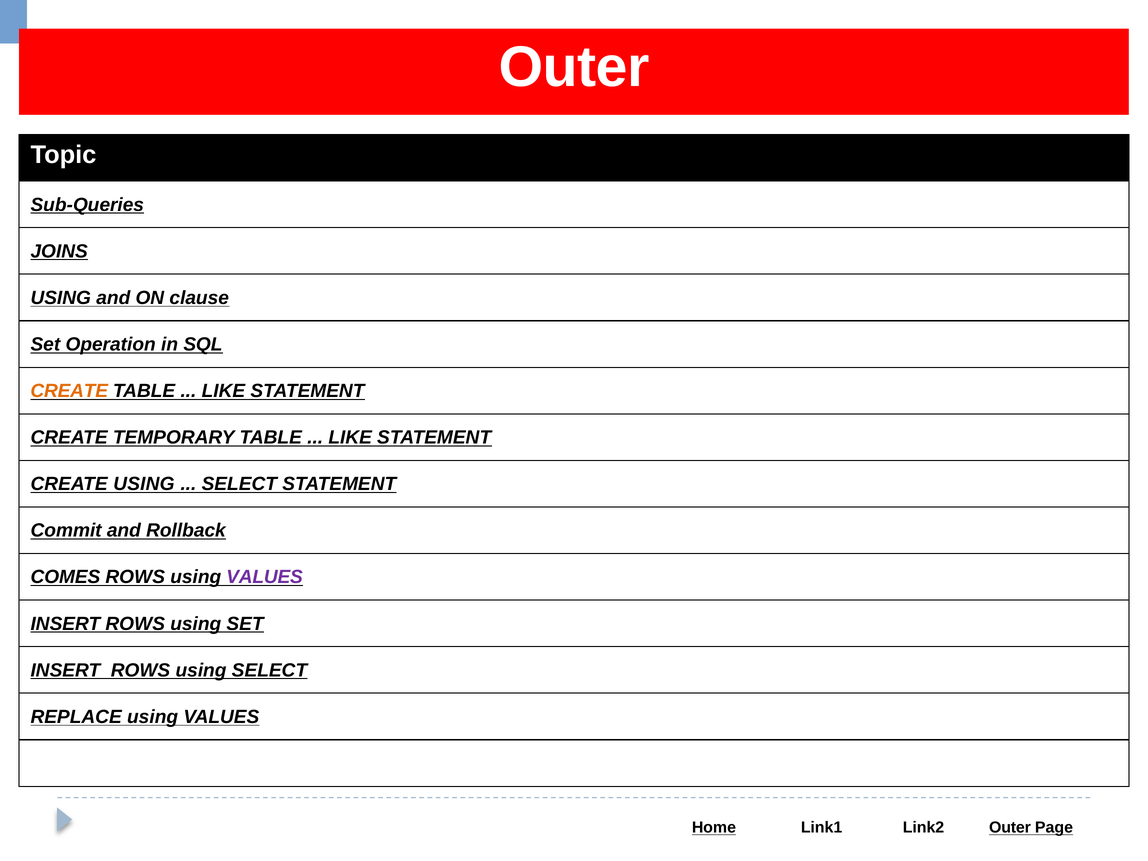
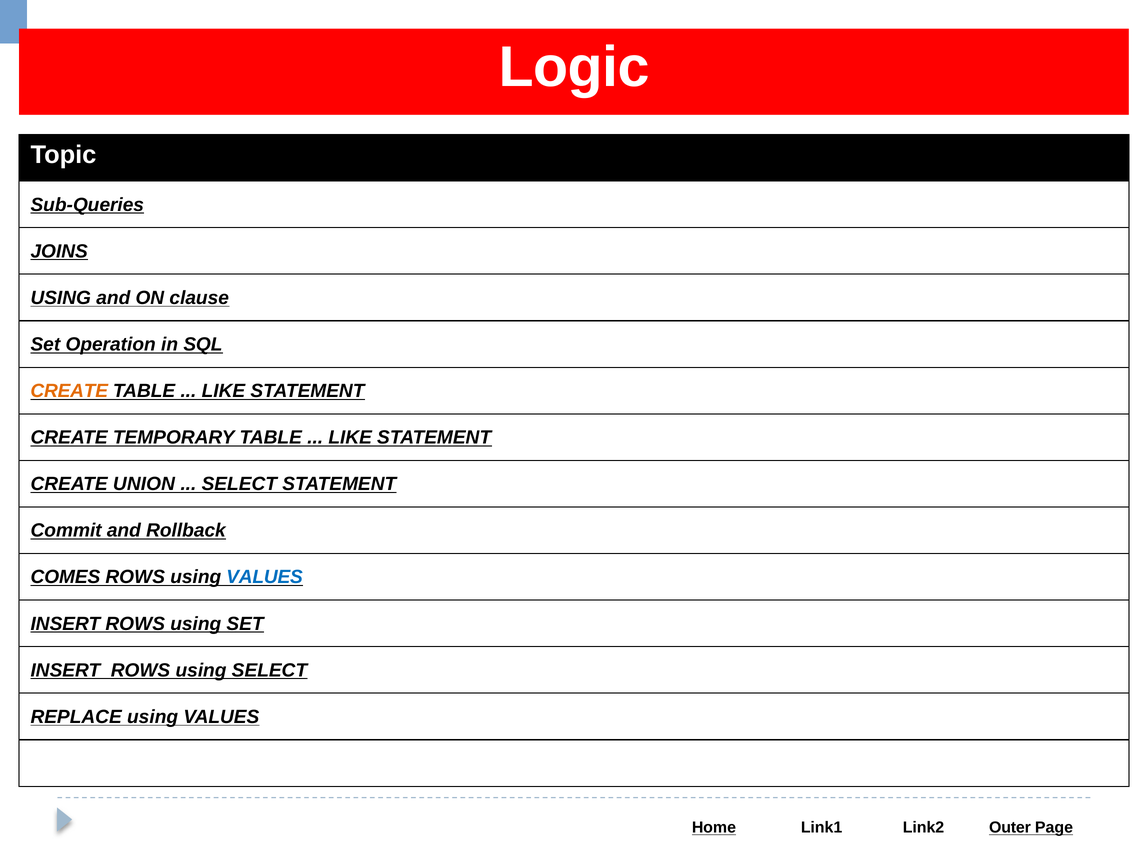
Outer at (574, 67): Outer -> Logic
CREATE USING: USING -> UNION
VALUES at (265, 577) colour: purple -> blue
